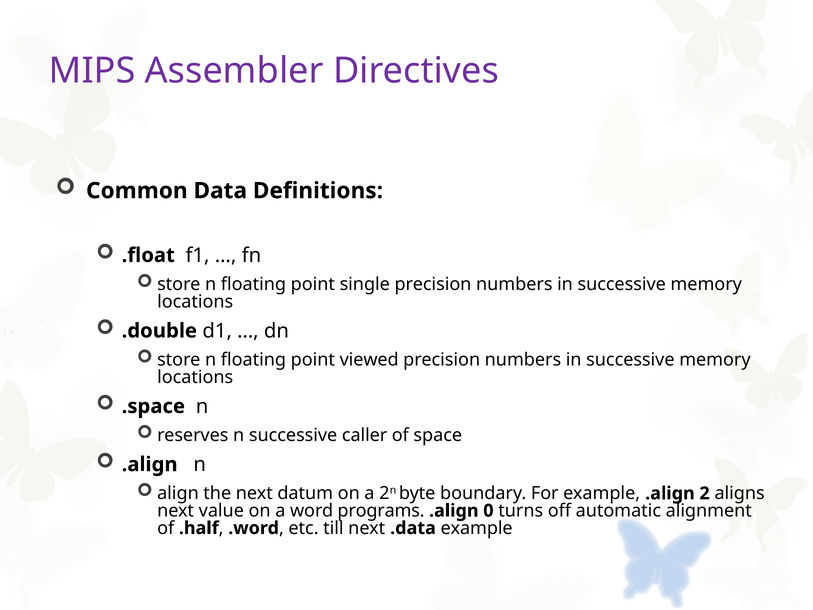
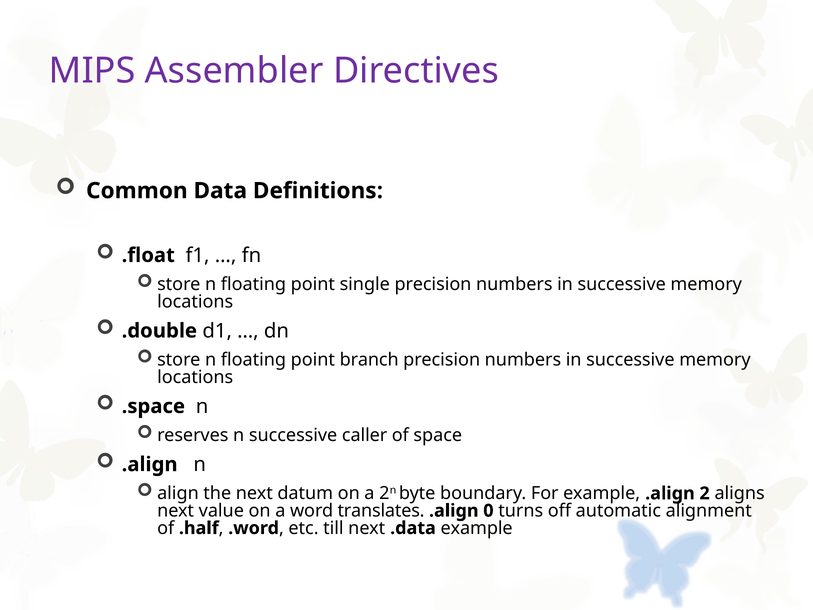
viewed: viewed -> branch
programs: programs -> translates
